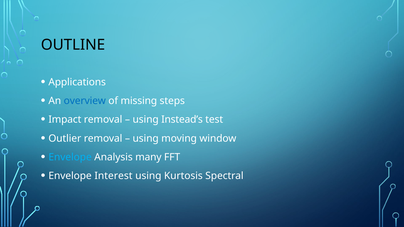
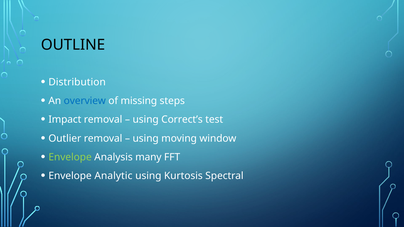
Applications: Applications -> Distribution
Instead’s: Instead’s -> Correct’s
Envelope at (70, 157) colour: light blue -> light green
Interest: Interest -> Analytic
